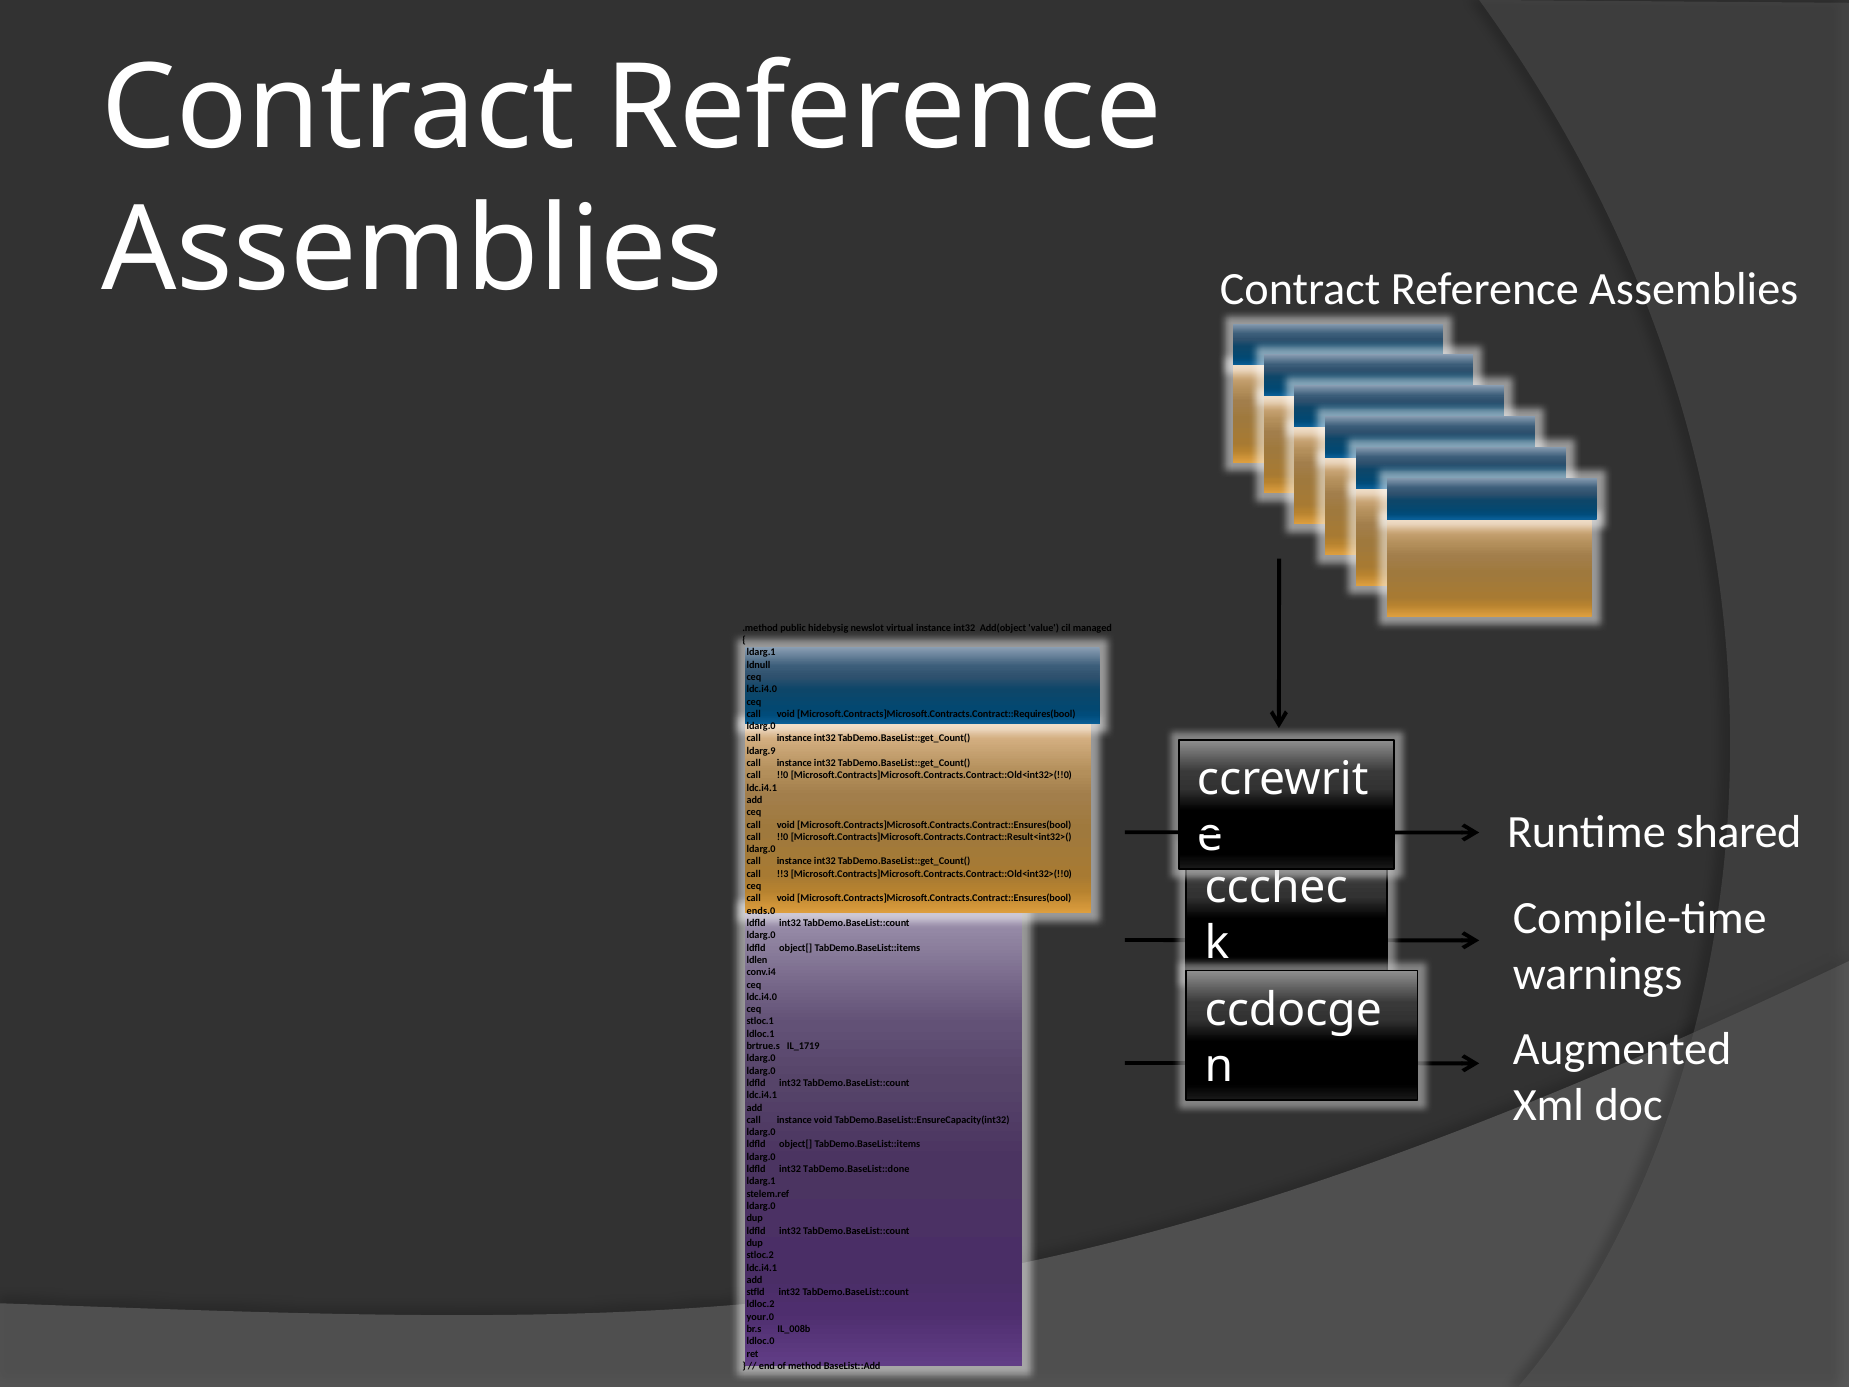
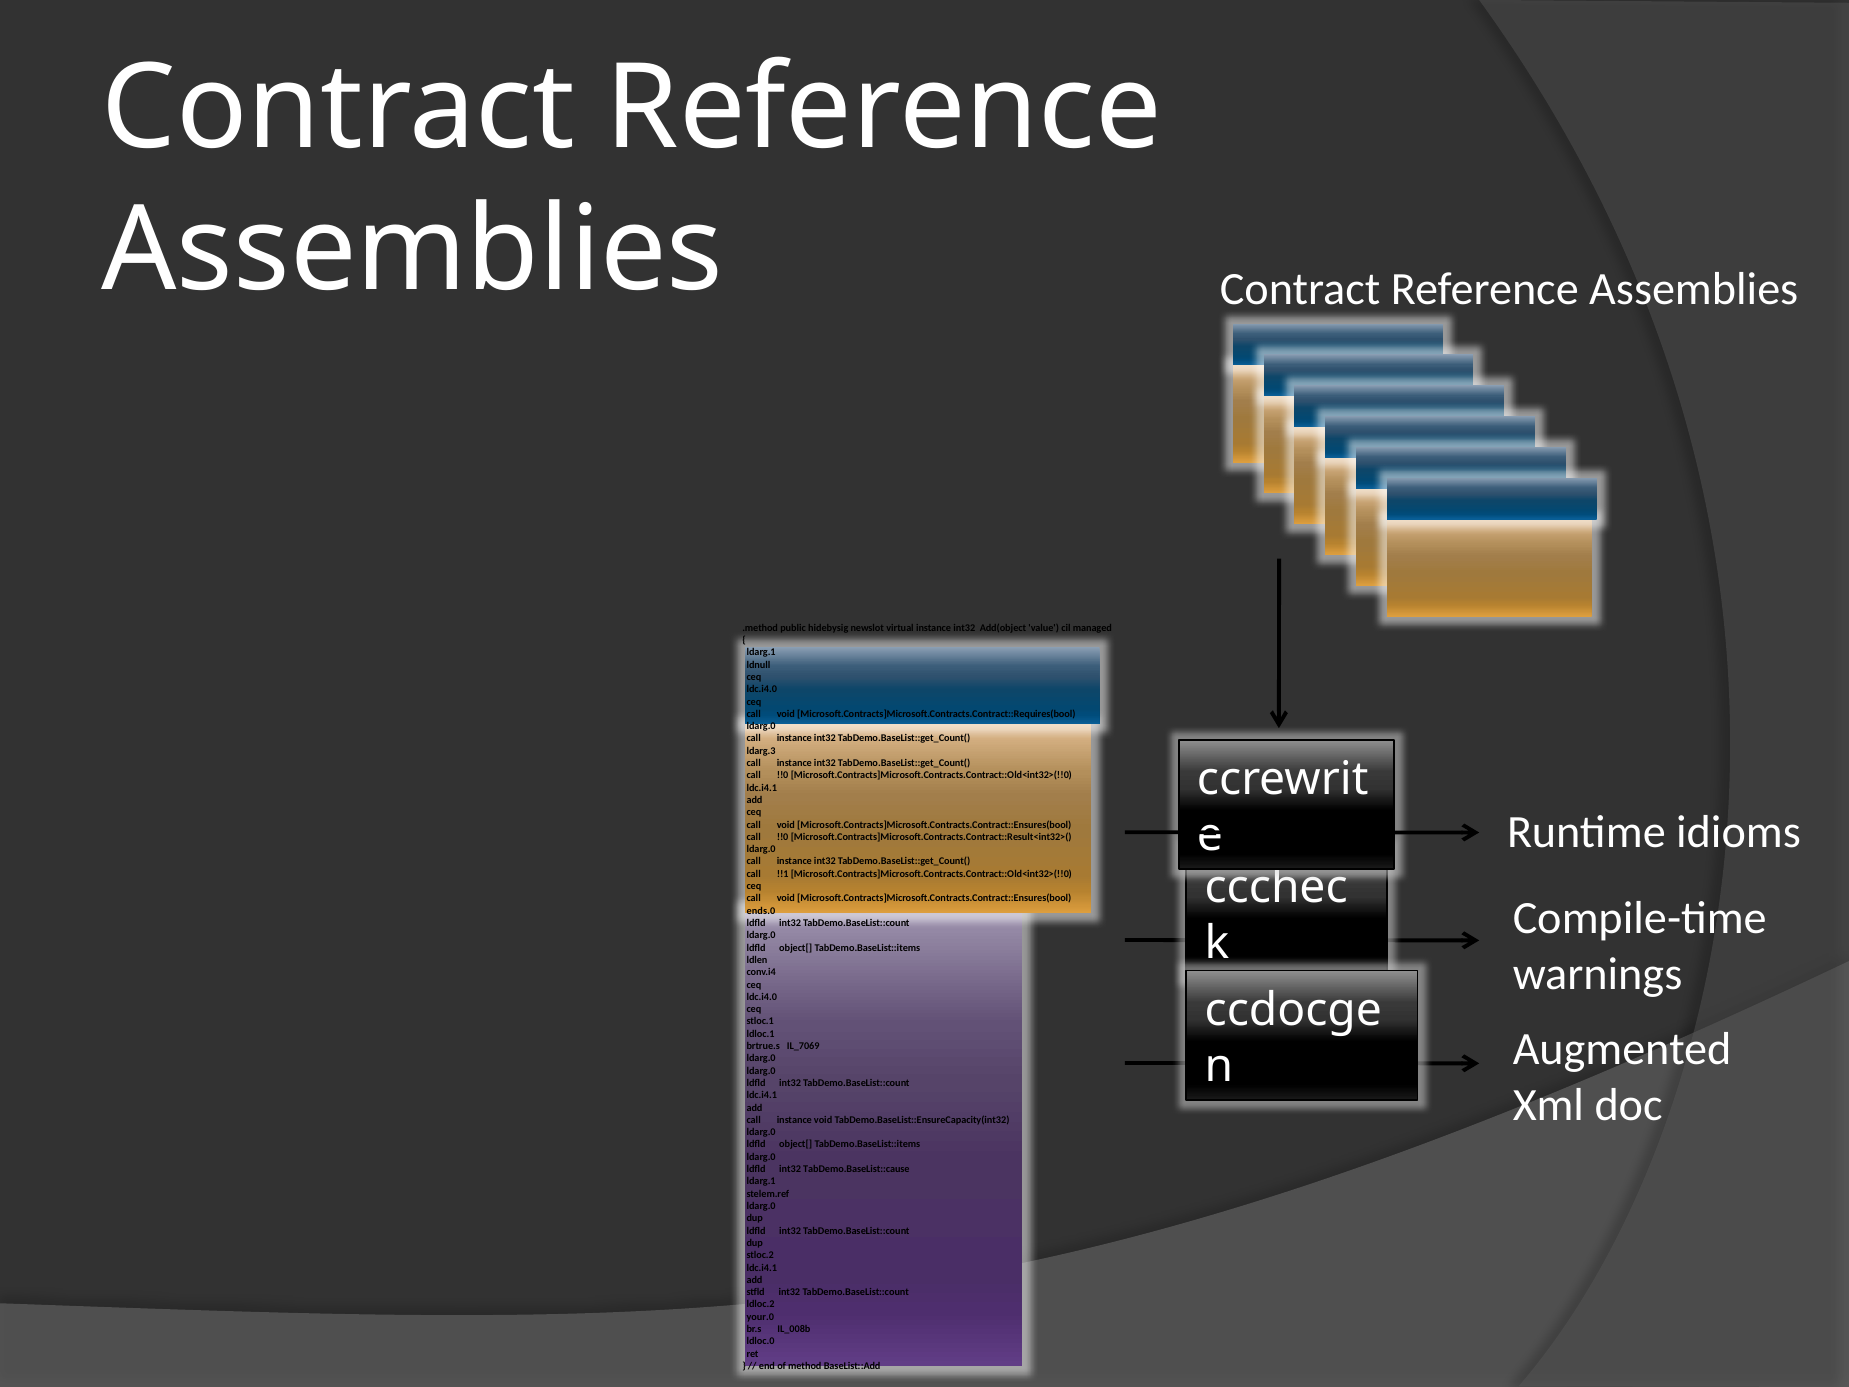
ldarg.9: ldarg.9 -> ldarg.3
shared: shared -> idioms
!!3: !!3 -> !!1
IL_1719: IL_1719 -> IL_7069
TabDemo.BaseList::done: TabDemo.BaseList::done -> TabDemo.BaseList::cause
